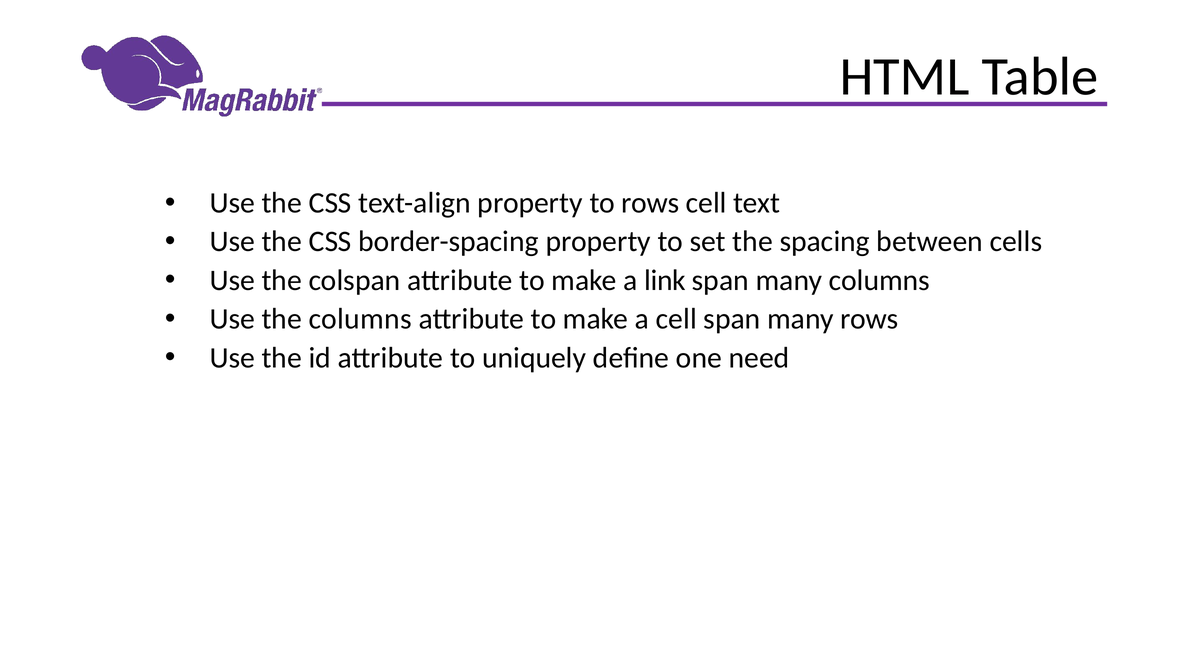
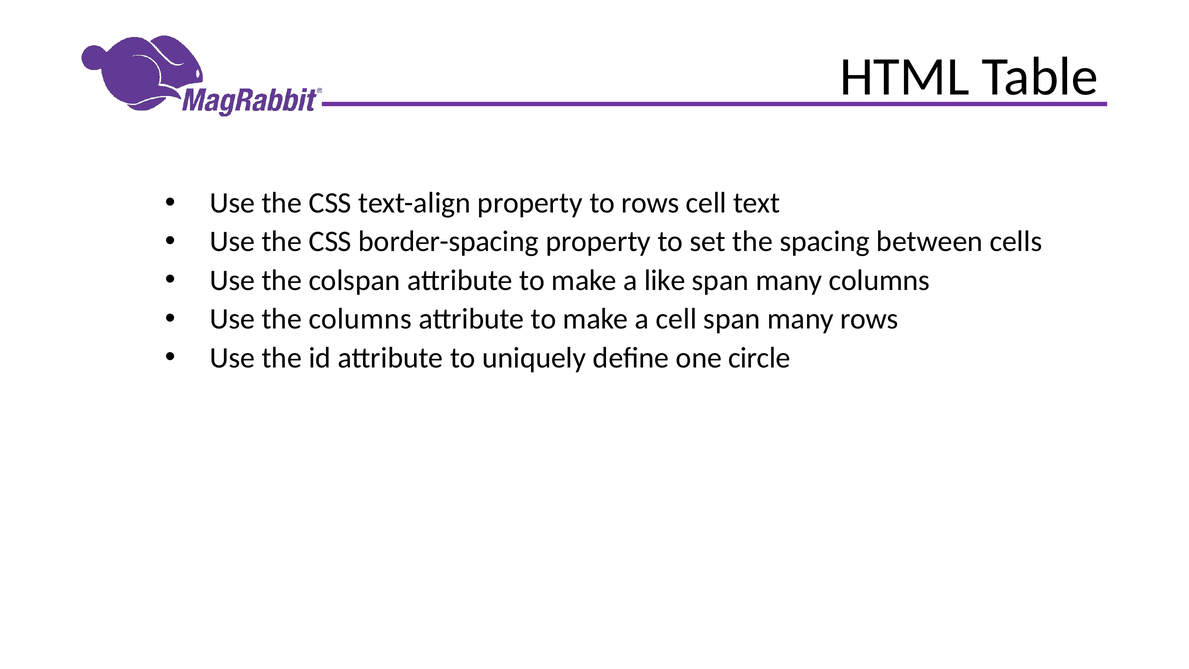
link: link -> like
need: need -> circle
